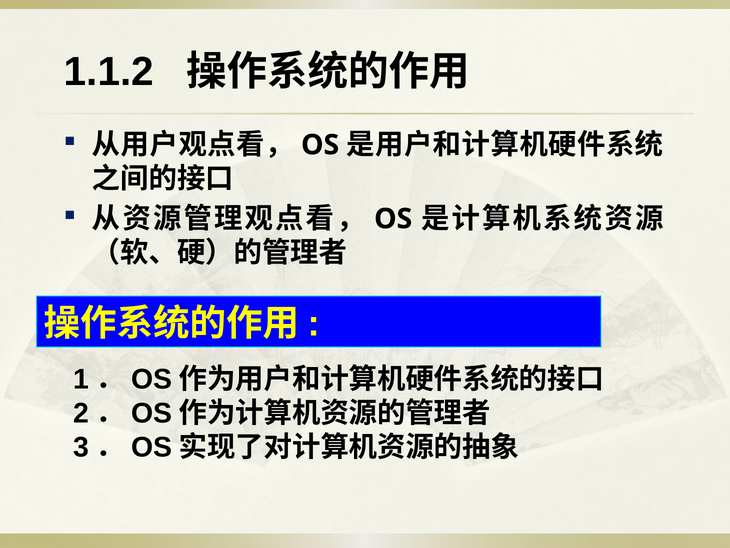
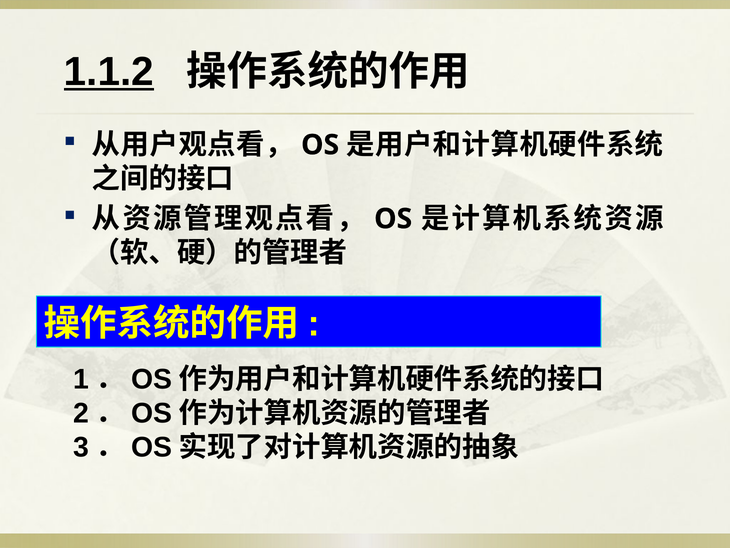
1.1.2 underline: none -> present
